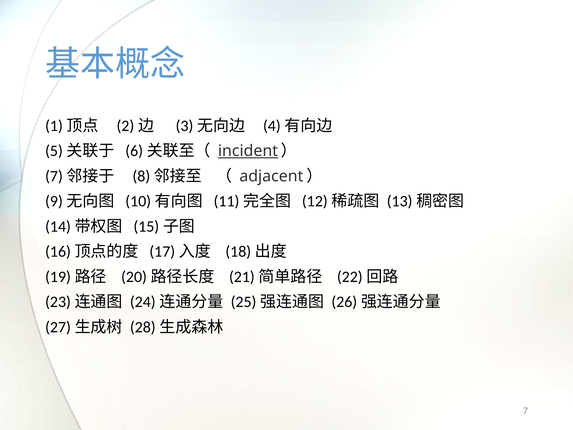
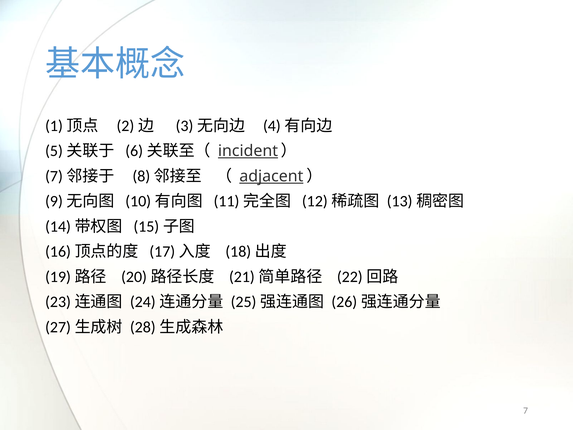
adjacent underline: none -> present
